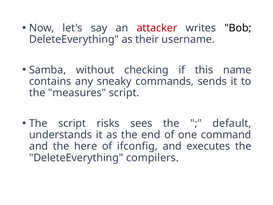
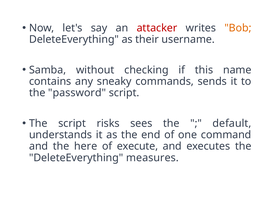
Bob colour: black -> orange
measures: measures -> password
ifconfig: ifconfig -> execute
compilers: compilers -> measures
